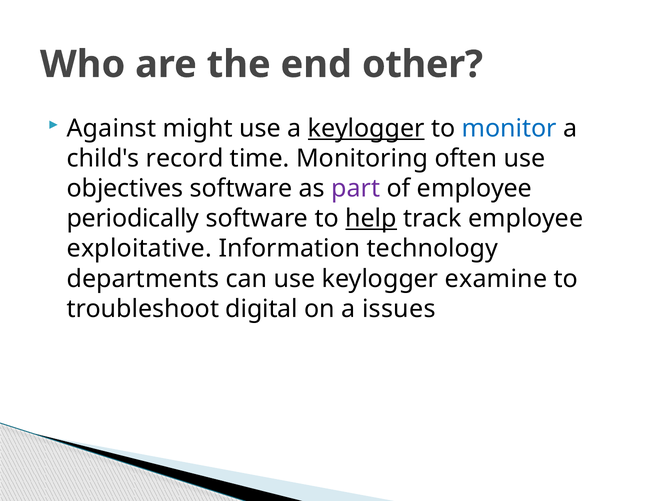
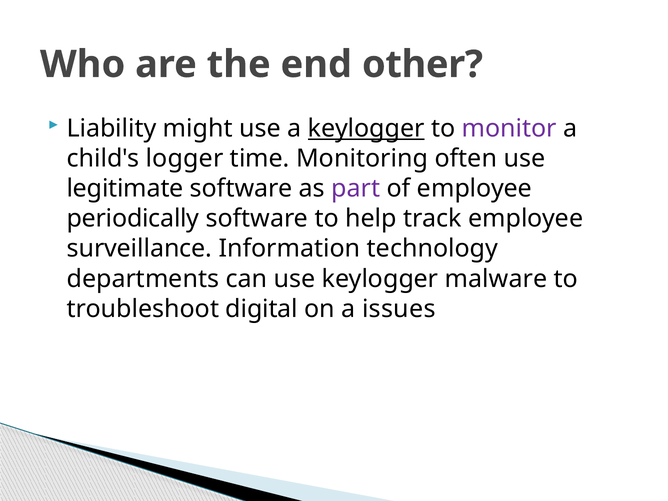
Against: Against -> Liability
monitor colour: blue -> purple
record: record -> logger
objectives: objectives -> legitimate
help underline: present -> none
exploitative: exploitative -> surveillance
examine: examine -> malware
